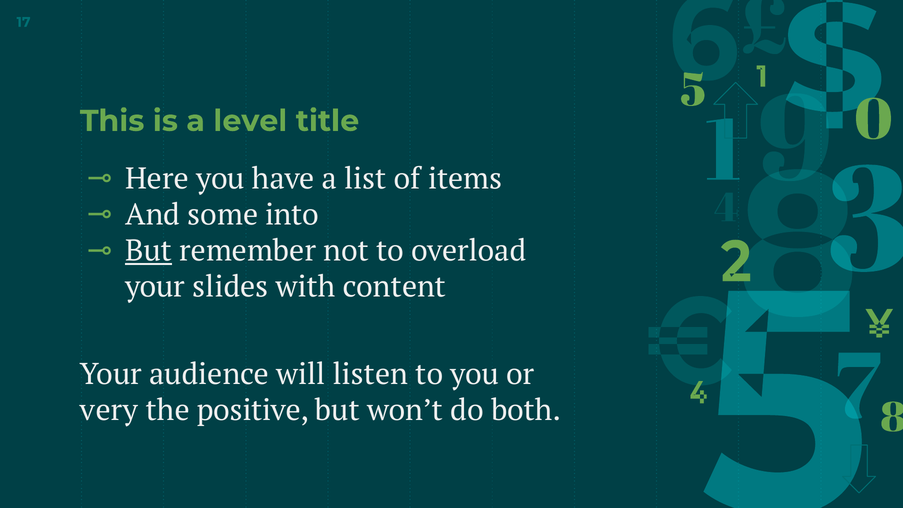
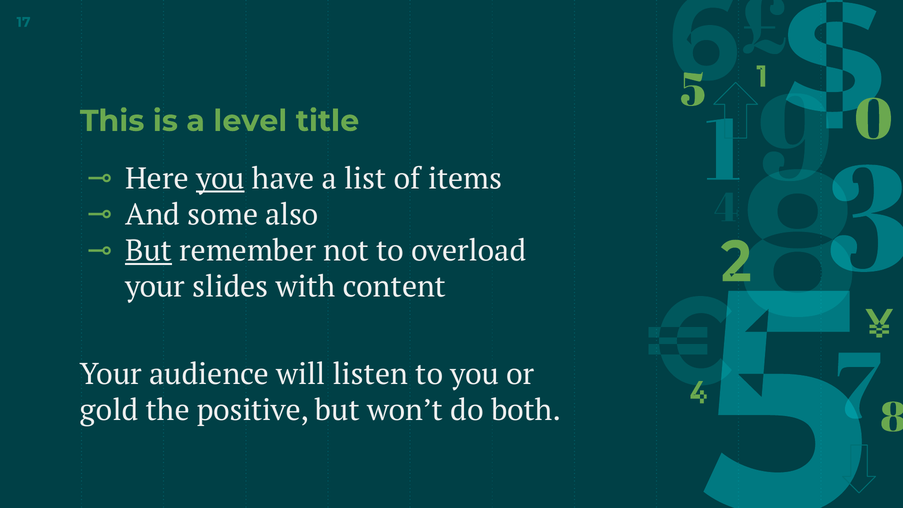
you at (220, 179) underline: none -> present
into: into -> also
very: very -> gold
